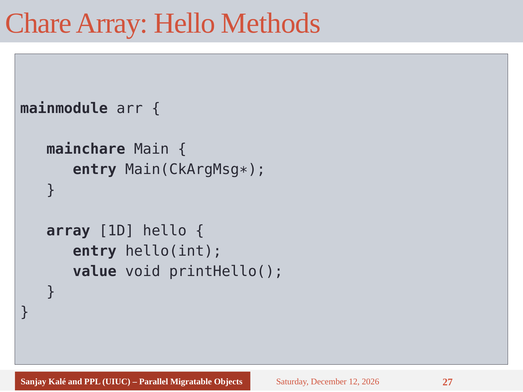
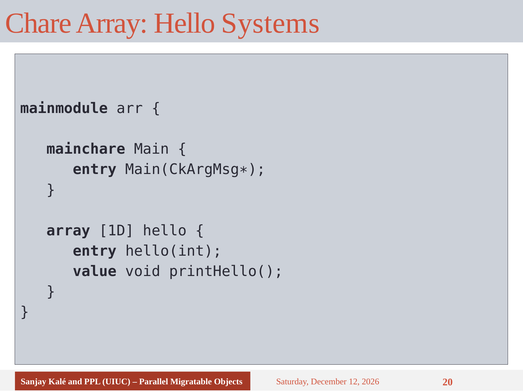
Methods: Methods -> Systems
27: 27 -> 20
